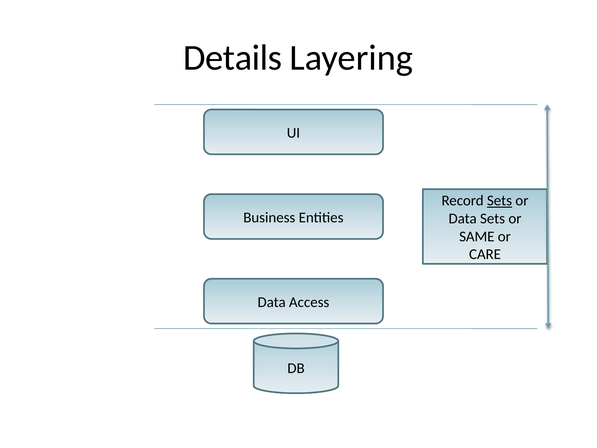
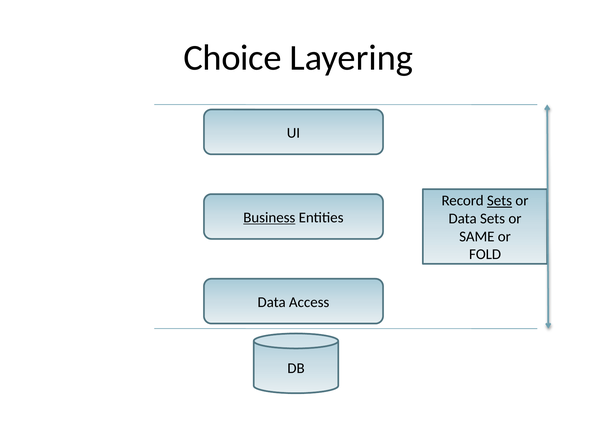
Details: Details -> Choice
Business underline: none -> present
CARE: CARE -> FOLD
